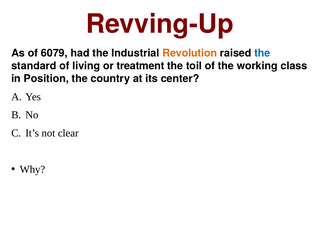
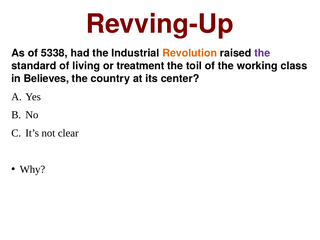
6079: 6079 -> 5338
the at (262, 53) colour: blue -> purple
Position: Position -> Believes
